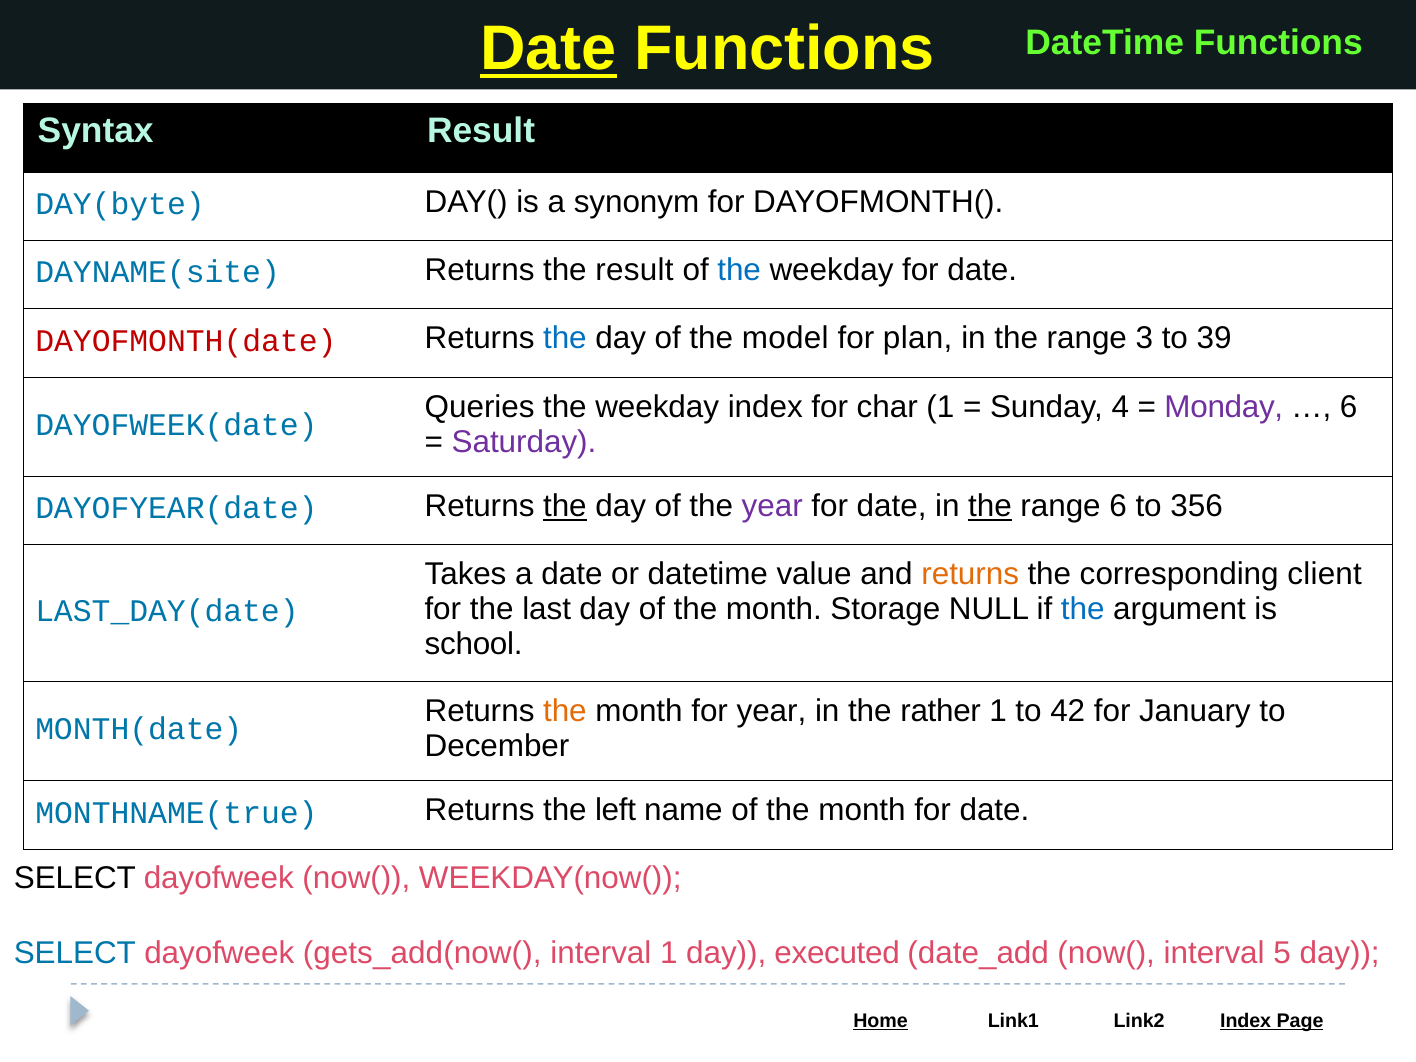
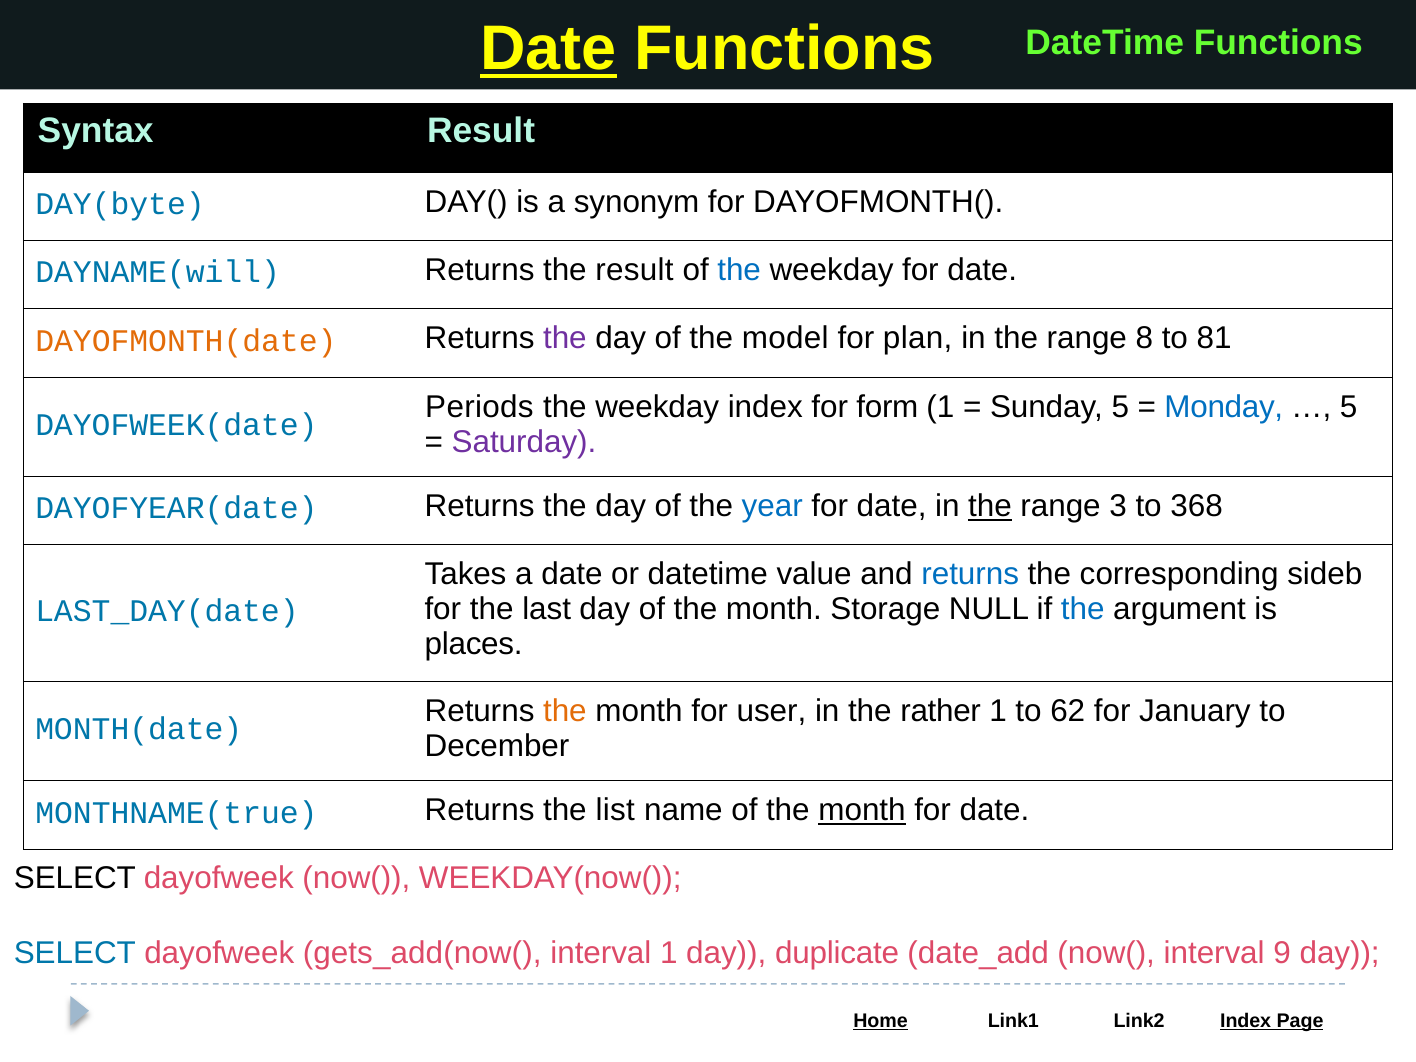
DAYNAME(site: DAYNAME(site -> DAYNAME(will
DAYOFMONTH(date colour: red -> orange
the at (565, 339) colour: blue -> purple
3: 3 -> 8
39: 39 -> 81
Queries: Queries -> Periods
char: char -> form
Sunday 4: 4 -> 5
Monday colour: purple -> blue
6 at (1349, 407): 6 -> 5
the at (565, 506) underline: present -> none
year at (772, 506) colour: purple -> blue
range 6: 6 -> 3
356: 356 -> 368
returns at (970, 575) colour: orange -> blue
client: client -> sideb
school: school -> places
for year: year -> user
42: 42 -> 62
left: left -> list
month at (862, 810) underline: none -> present
executed: executed -> duplicate
5: 5 -> 9
